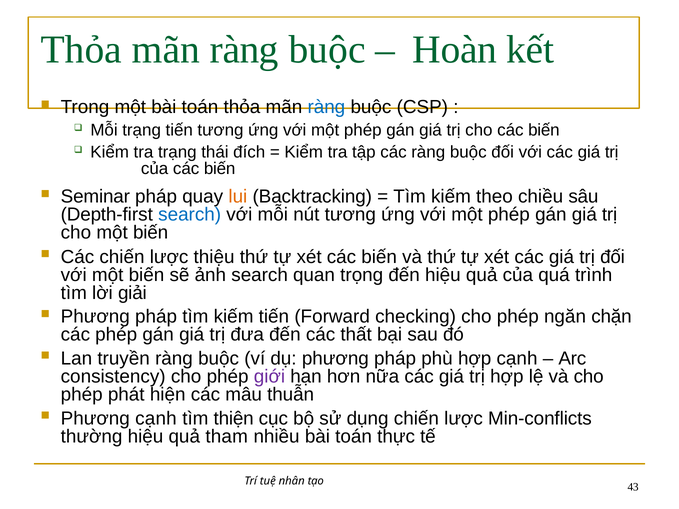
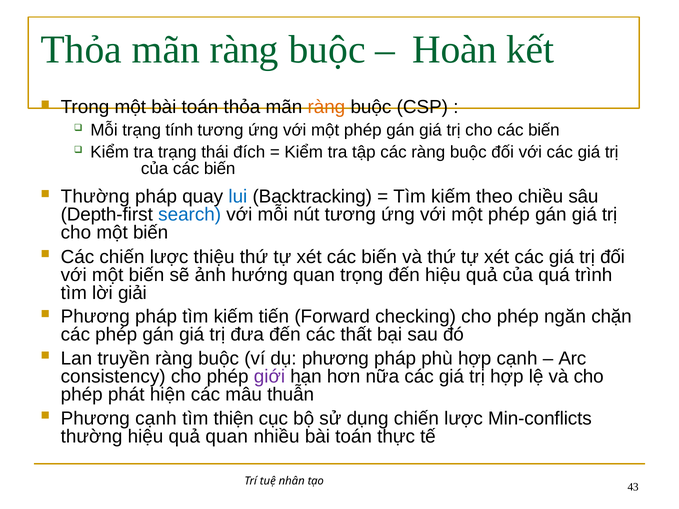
ràng at (326, 107) colour: blue -> orange
trạng tiến: tiến -> tính
Seminar at (95, 197): Seminar -> Thường
lui colour: orange -> blue
ảnh search: search -> hướng
quả tham: tham -> quan
